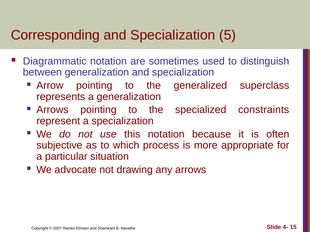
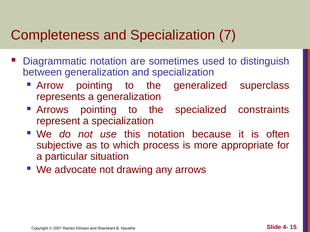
Corresponding: Corresponding -> Completeness
5: 5 -> 7
